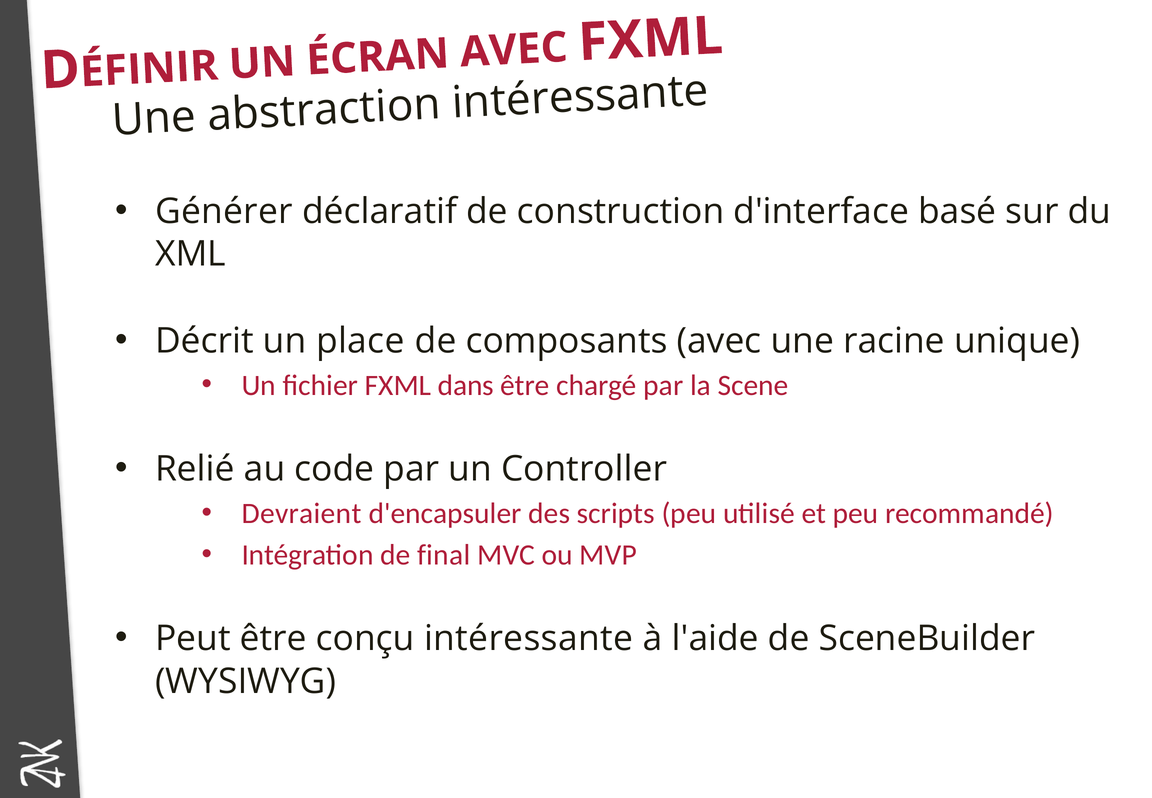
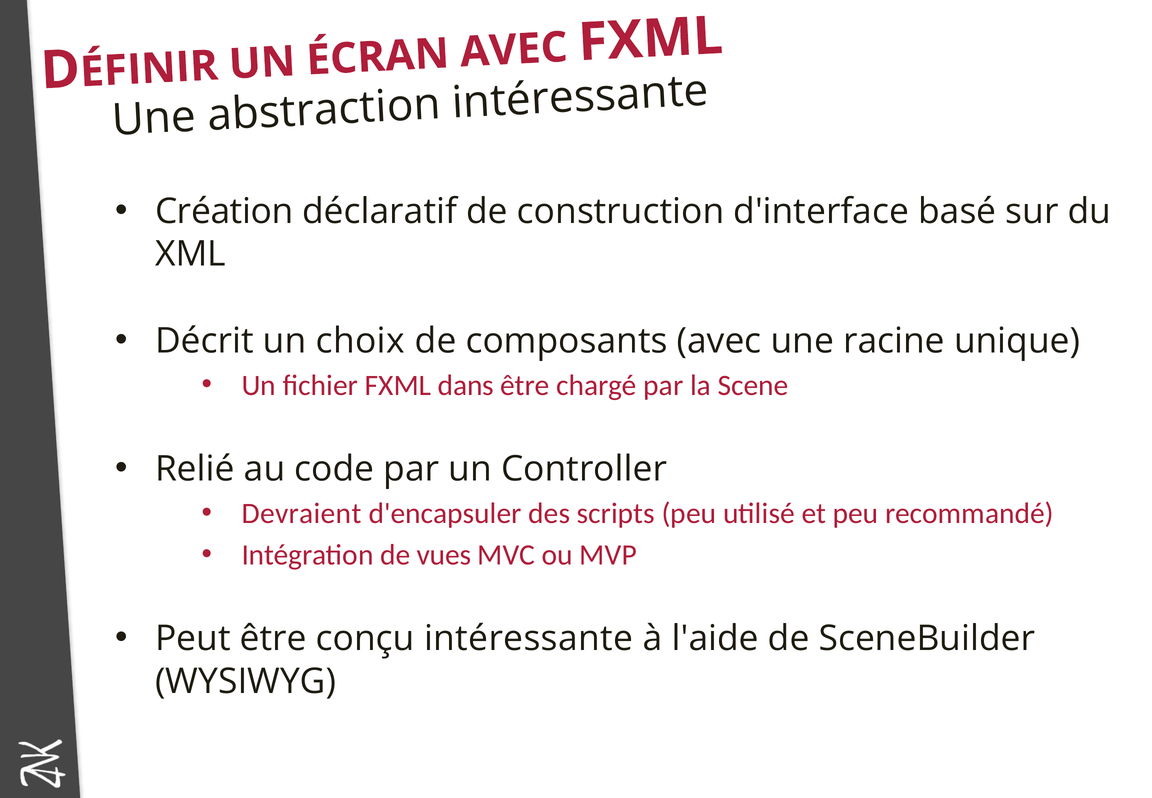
Générer: Générer -> Création
place: place -> choix
final: final -> vues
